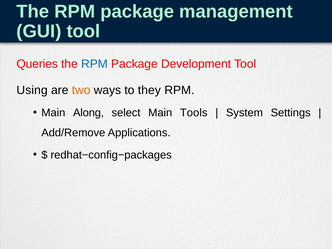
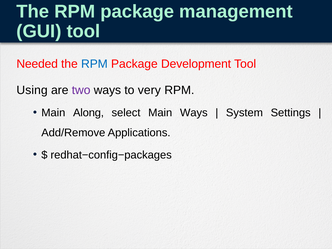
Queries: Queries -> Needed
two colour: orange -> purple
they: they -> very
Main Tools: Tools -> Ways
